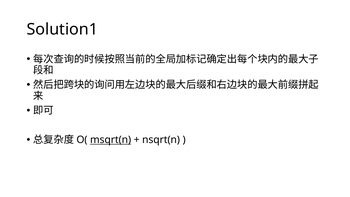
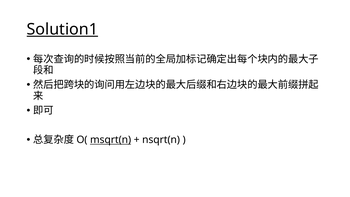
Solution1 underline: none -> present
